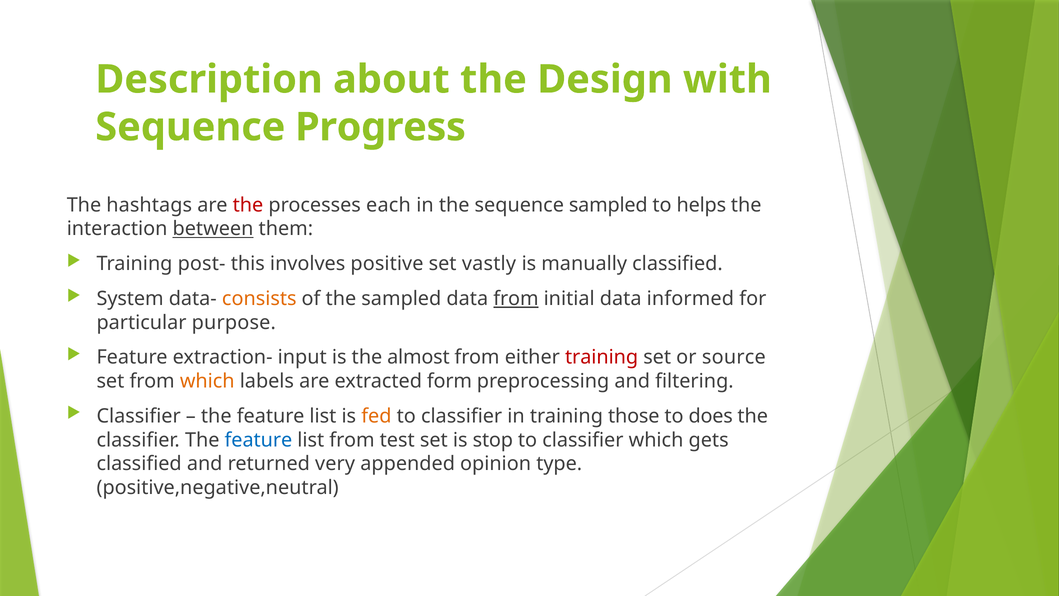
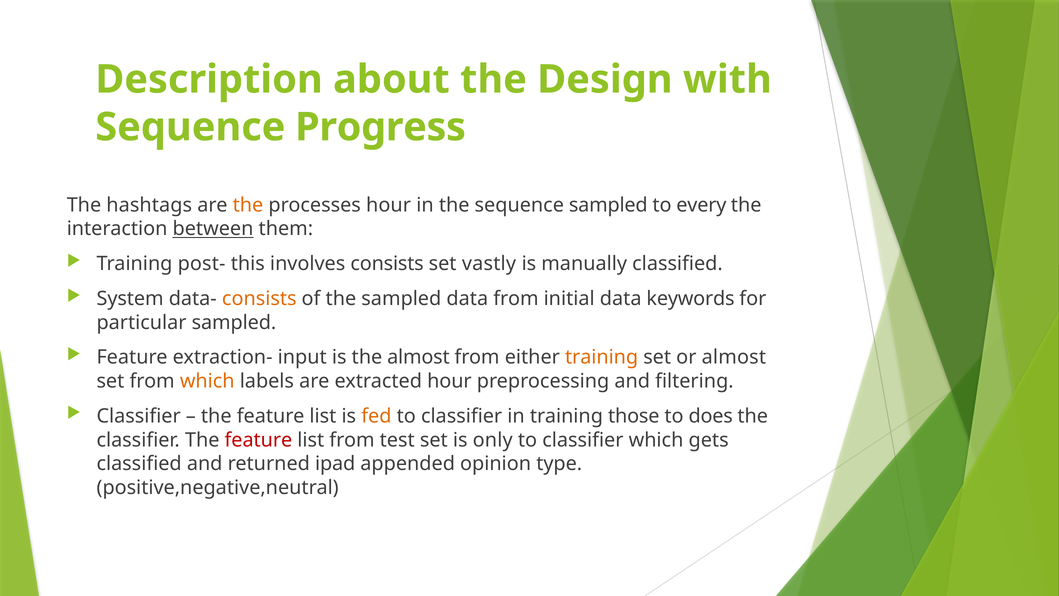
the at (248, 205) colour: red -> orange
processes each: each -> hour
helps: helps -> every
involves positive: positive -> consists
from at (516, 299) underline: present -> none
informed: informed -> keywords
particular purpose: purpose -> sampled
training at (602, 357) colour: red -> orange
or source: source -> almost
extracted form: form -> hour
feature at (258, 440) colour: blue -> red
stop: stop -> only
very: very -> ipad
